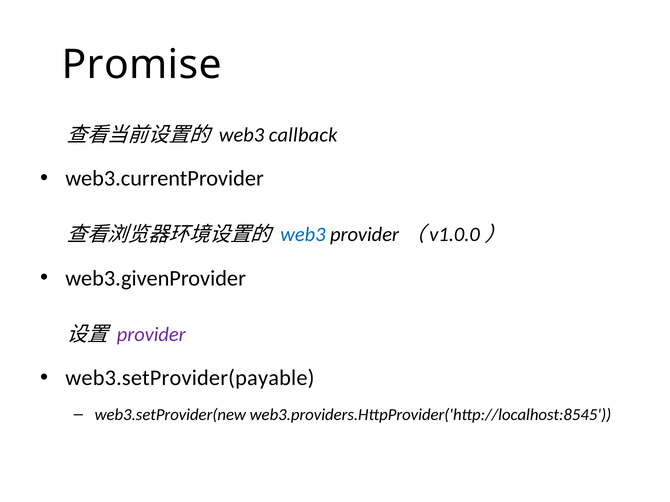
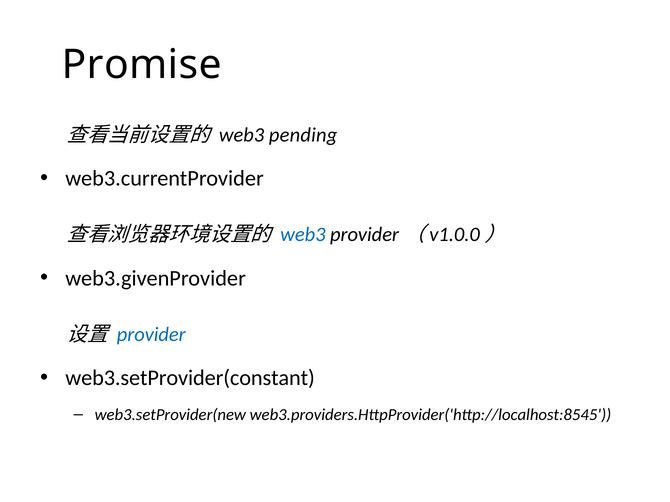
callback: callback -> pending
provider colour: purple -> blue
web3.setProvider(payable: web3.setProvider(payable -> web3.setProvider(constant
